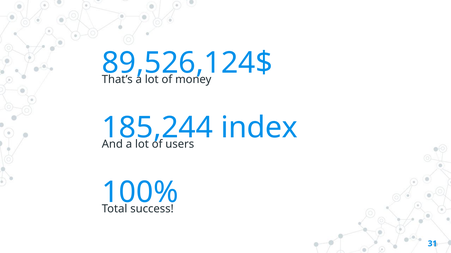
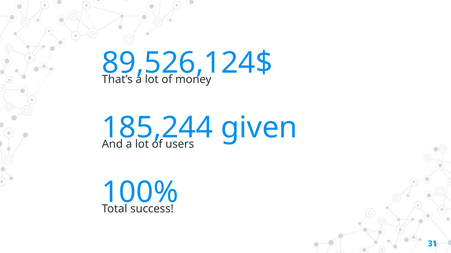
index: index -> given
